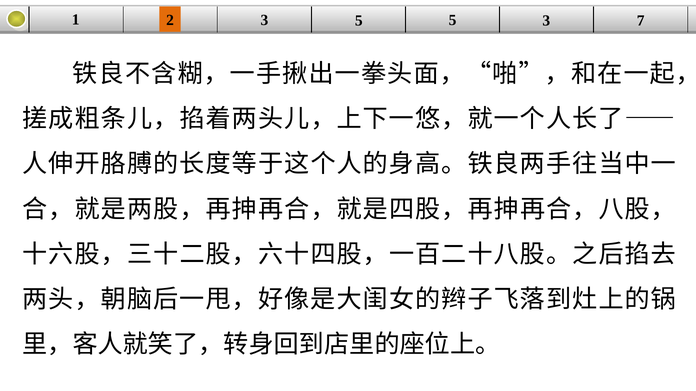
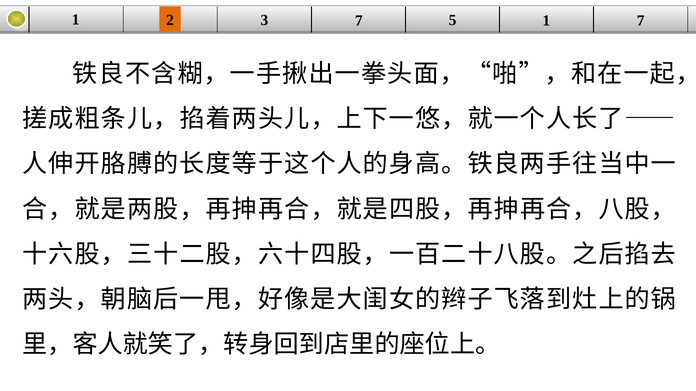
3 5: 5 -> 7
5 3: 3 -> 1
